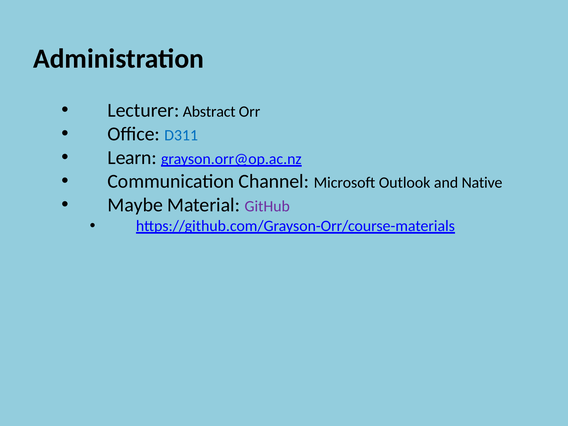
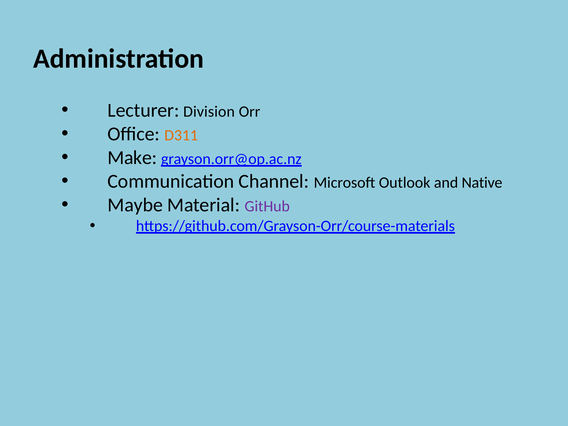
Abstract: Abstract -> Division
D311 colour: blue -> orange
Learn: Learn -> Make
